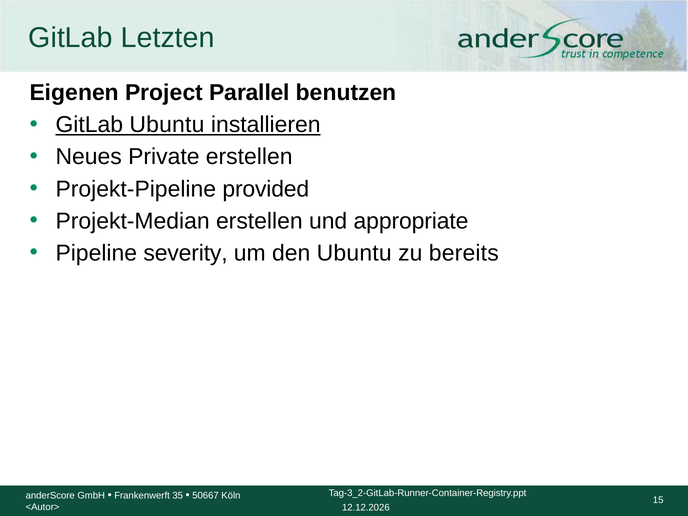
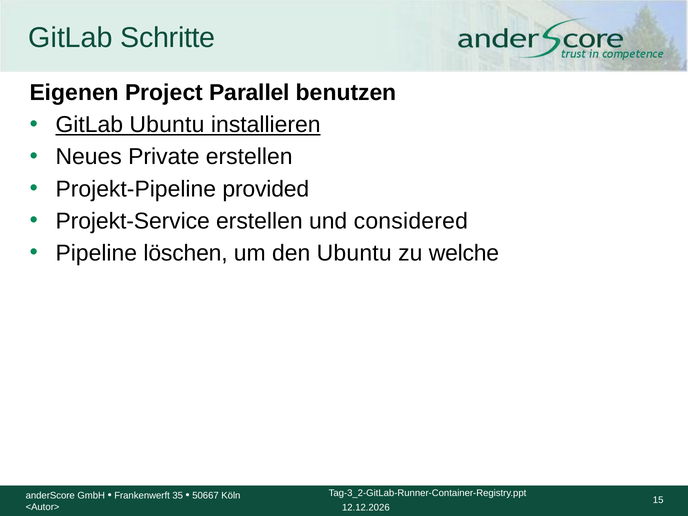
Letzten: Letzten -> Schritte
Projekt-Median: Projekt-Median -> Projekt-Service
appropriate: appropriate -> considered
severity: severity -> löschen
bereits: bereits -> welche
